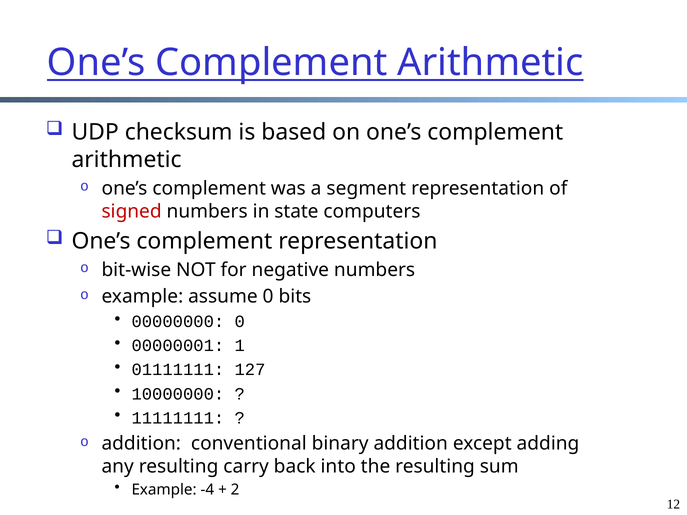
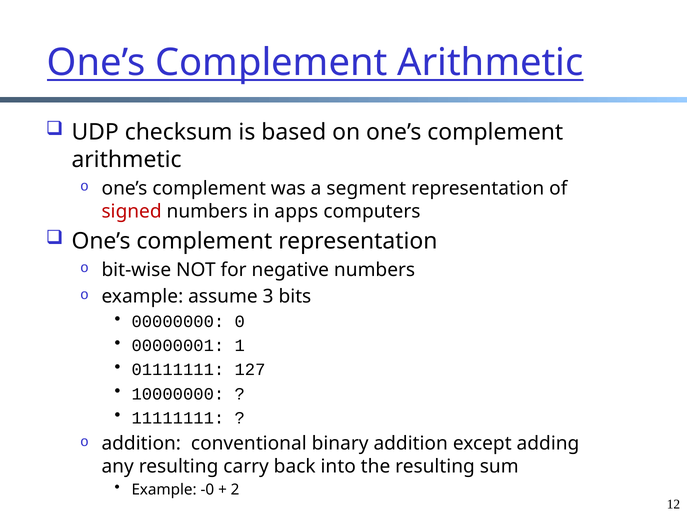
state: state -> apps
assume 0: 0 -> 3
-4: -4 -> -0
